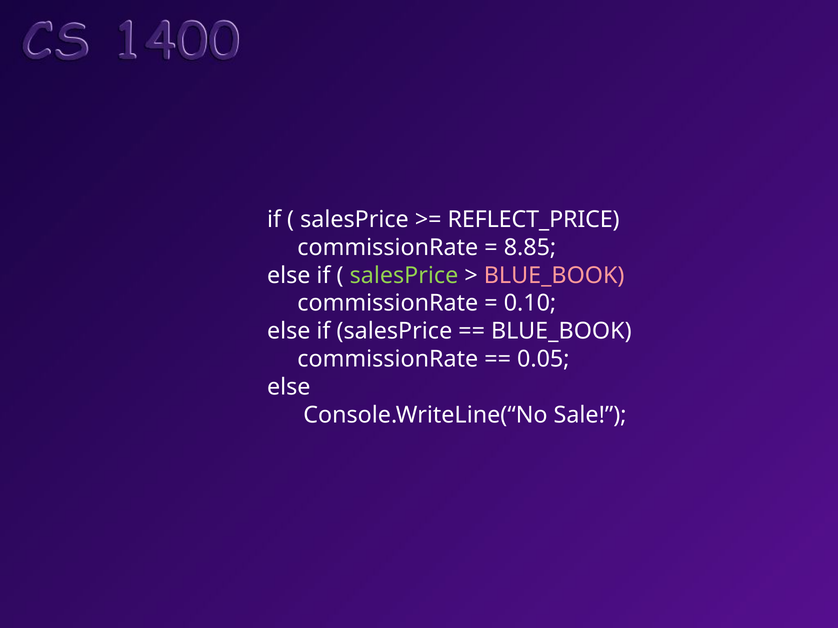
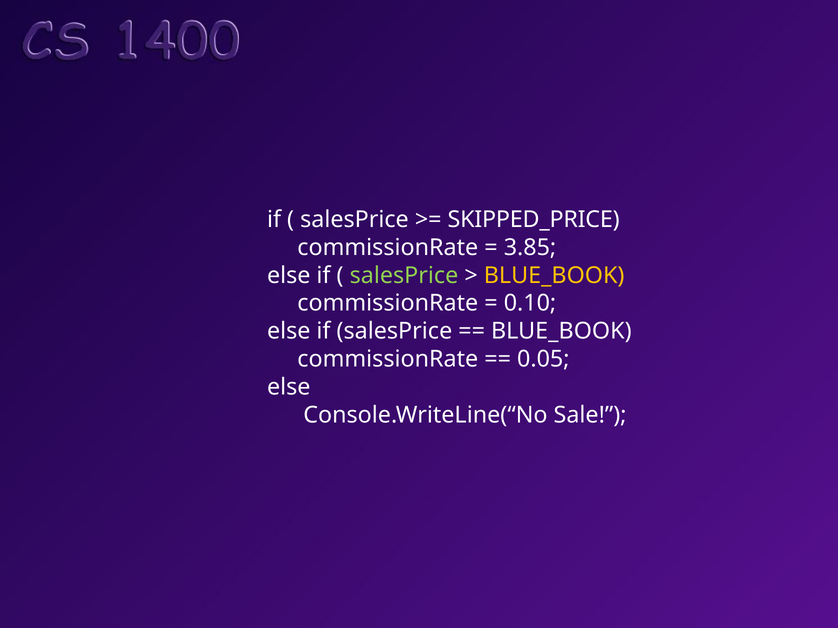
REFLECT_PRICE: REFLECT_PRICE -> SKIPPED_PRICE
8.85: 8.85 -> 3.85
BLUE_BOOK at (554, 276) colour: pink -> yellow
